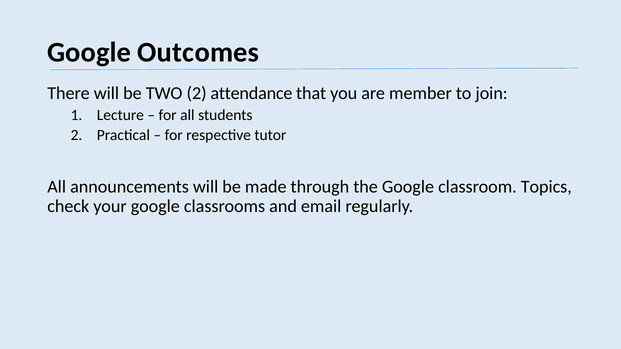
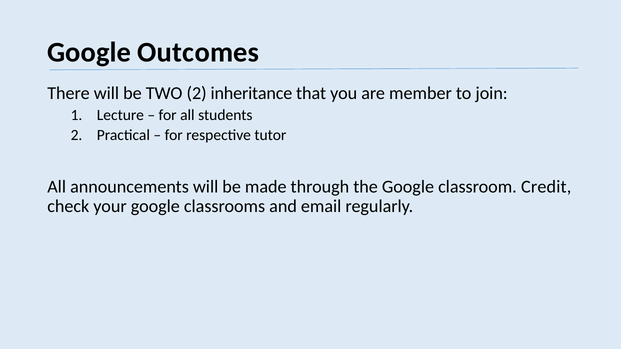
attendance: attendance -> inheritance
Topics: Topics -> Credit
